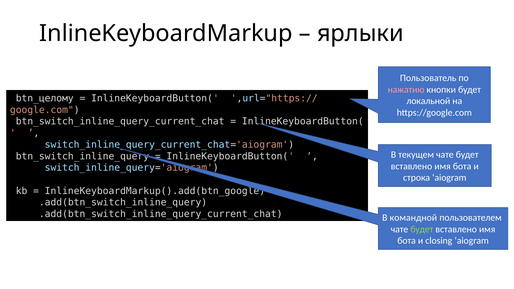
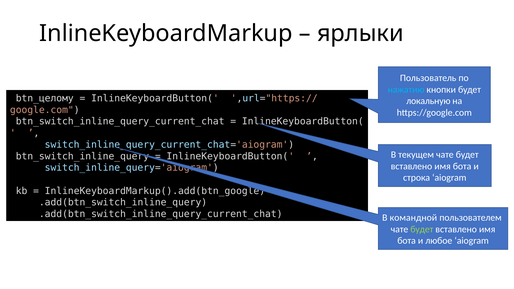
нажатию colour: pink -> light blue
локальной: локальной -> локальную
closing: closing -> любое
